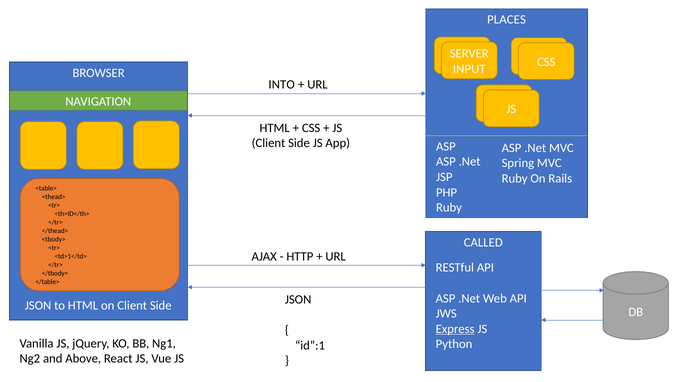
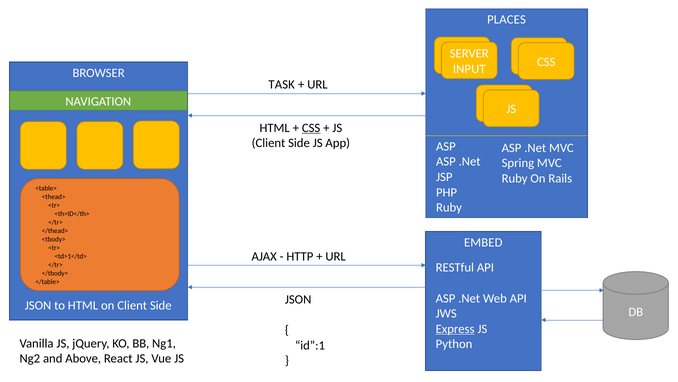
INTO: INTO -> TASK
CSS at (311, 128) underline: none -> present
CALLED: CALLED -> EMBED
